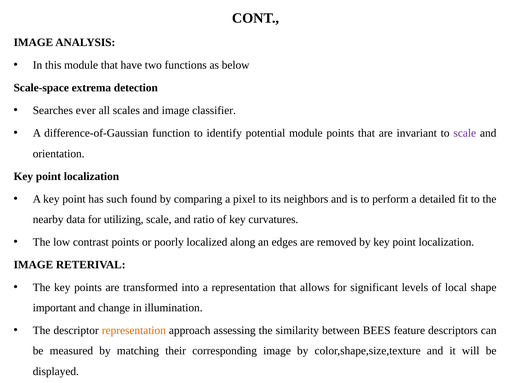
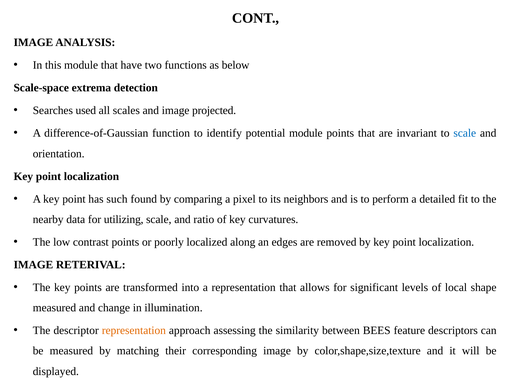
ever: ever -> used
classifier: classifier -> projected
scale at (465, 133) colour: purple -> blue
important at (54, 308): important -> measured
